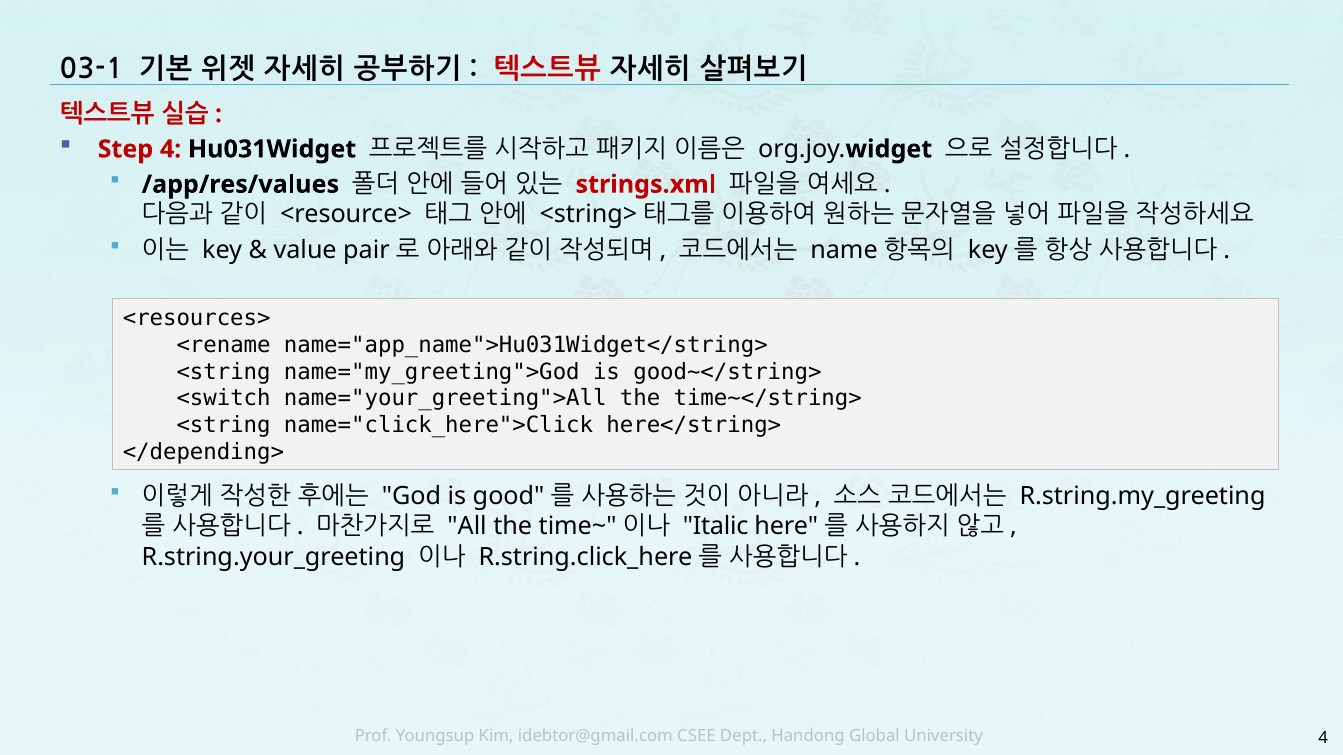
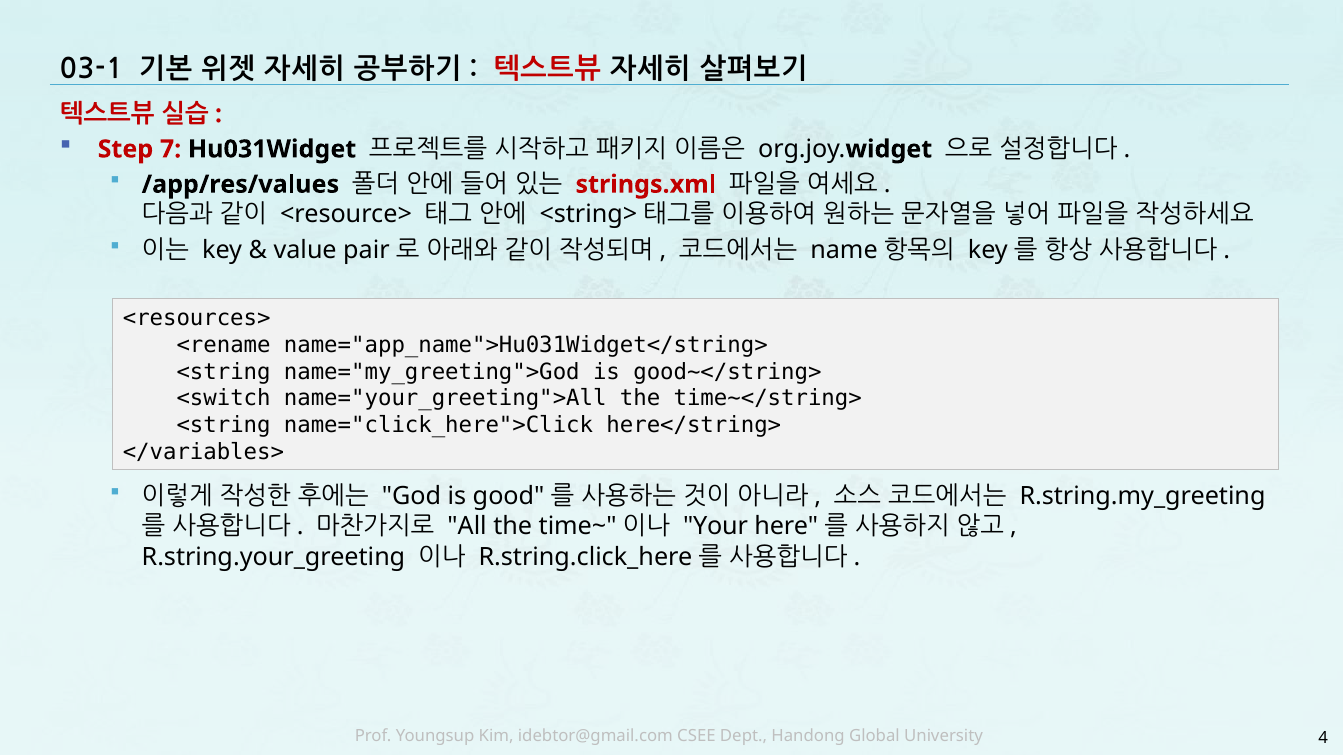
Step 4: 4 -> 7
</depending>: </depending> -> </variables>
Italic: Italic -> Your
